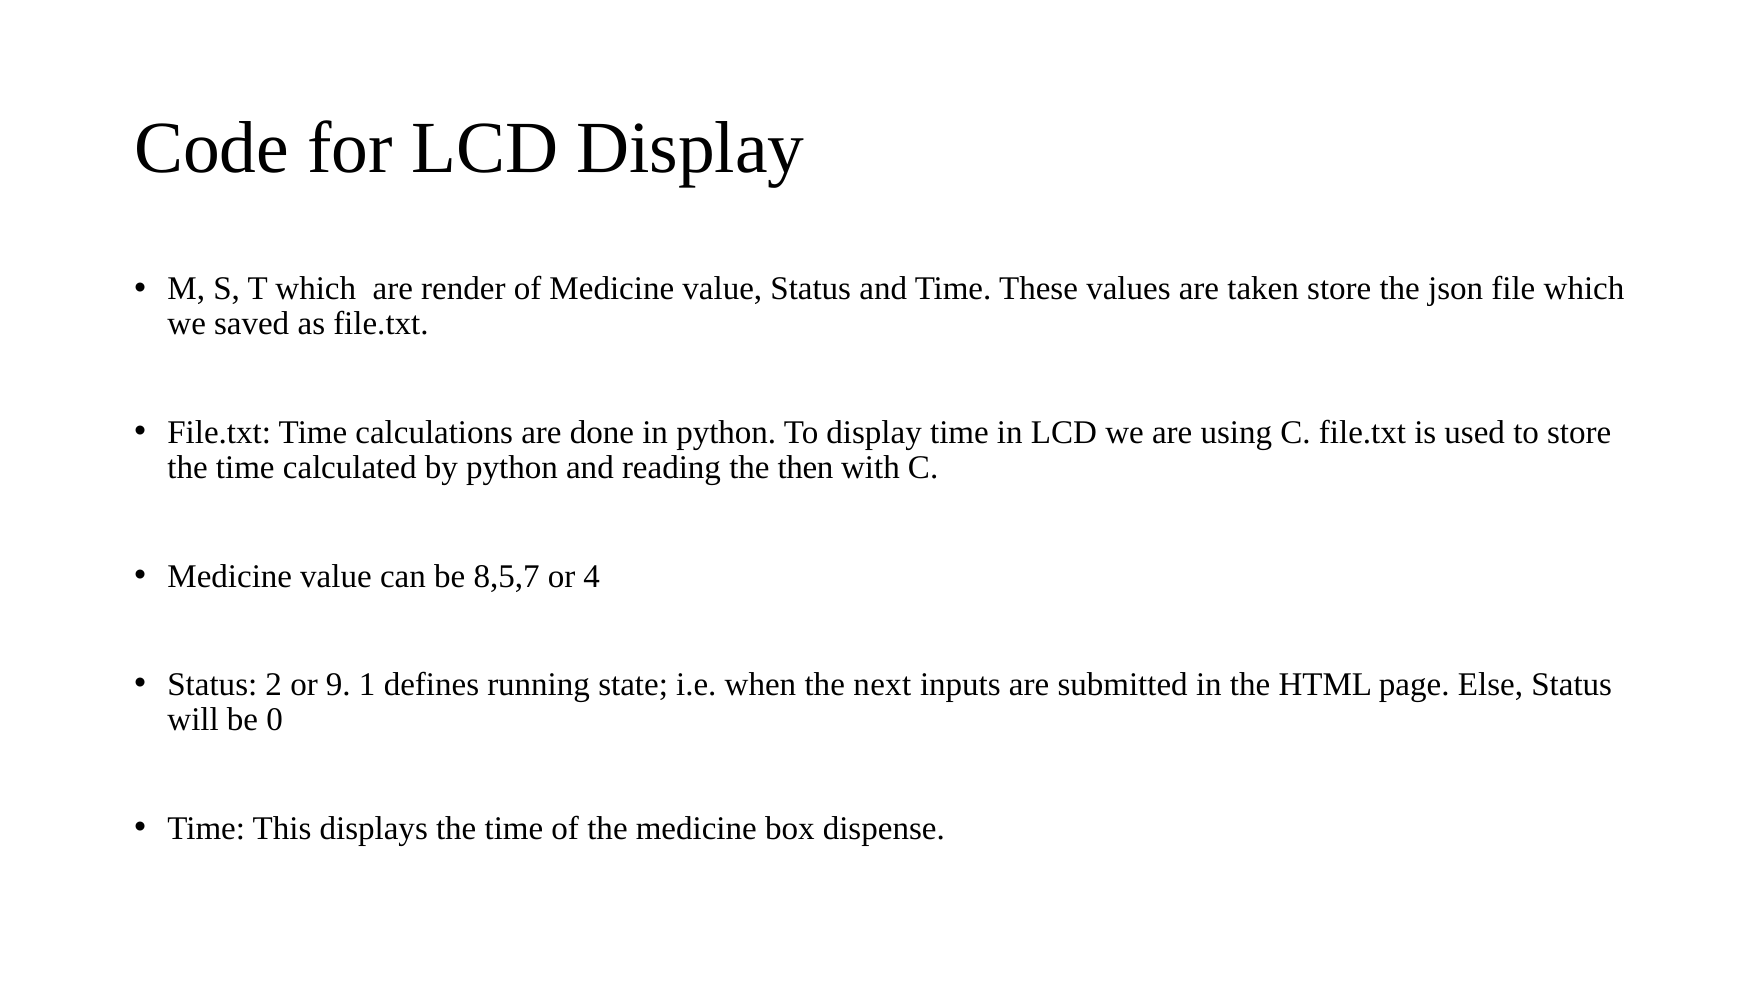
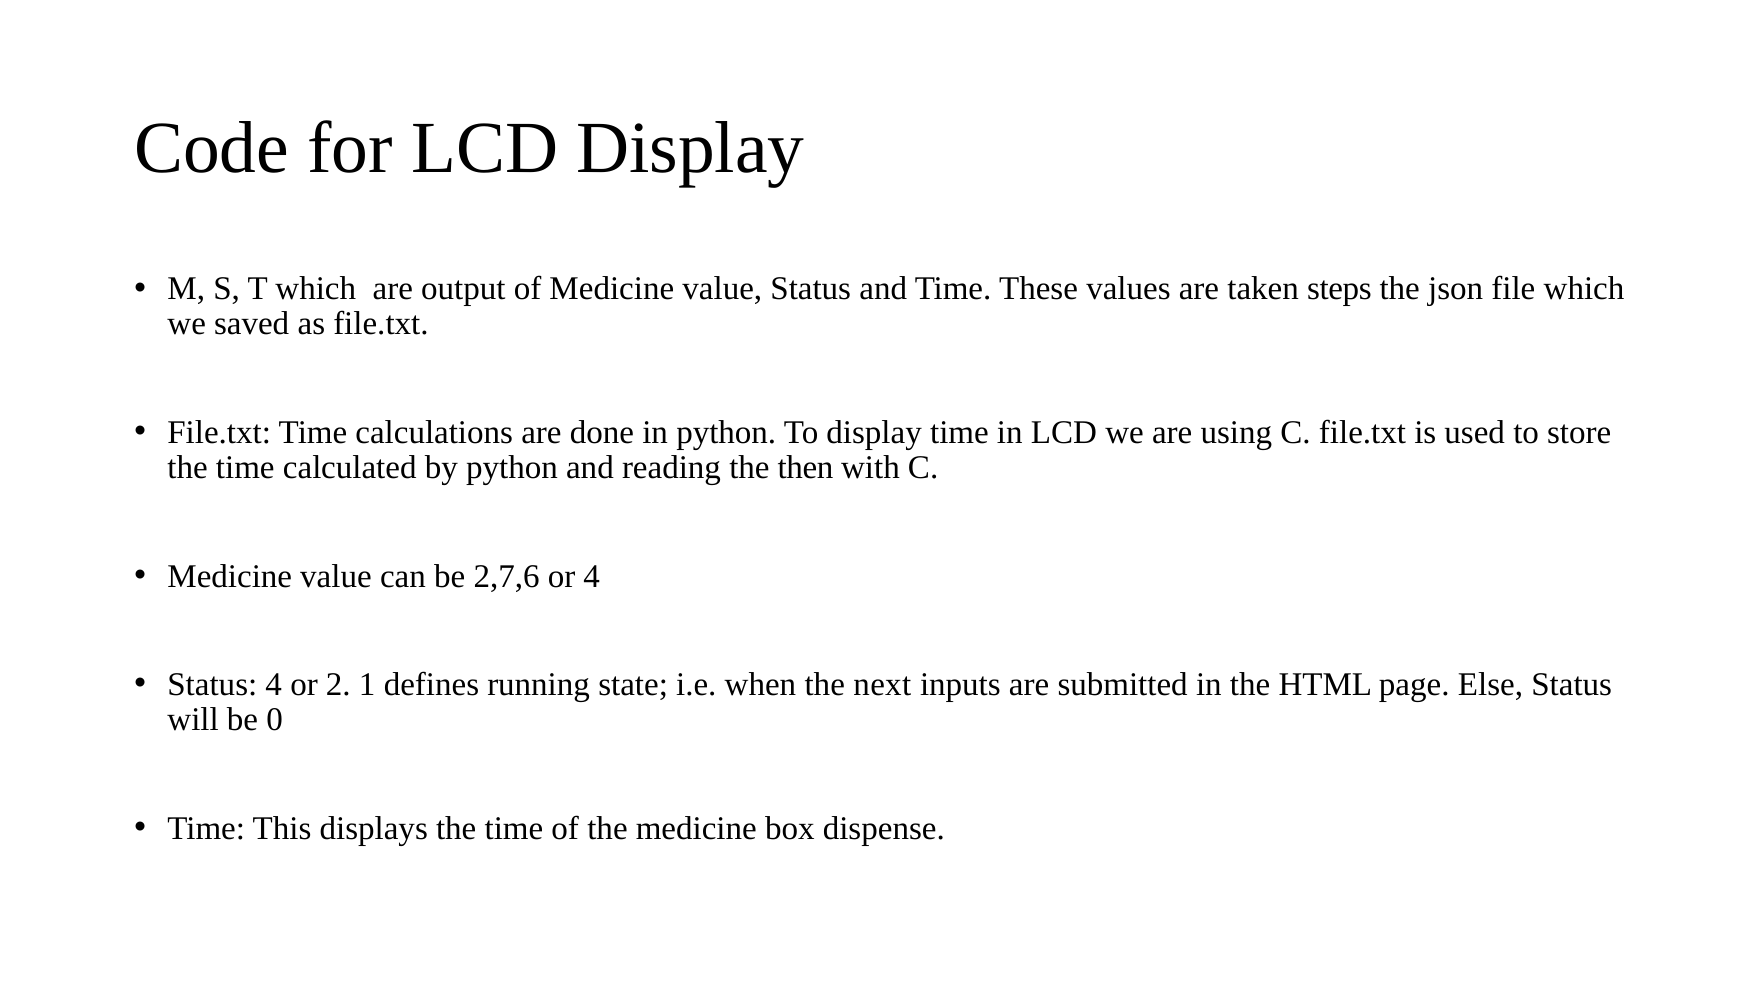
render: render -> output
taken store: store -> steps
8,5,7: 8,5,7 -> 2,7,6
Status 2: 2 -> 4
9: 9 -> 2
